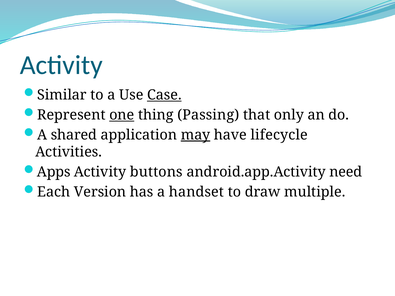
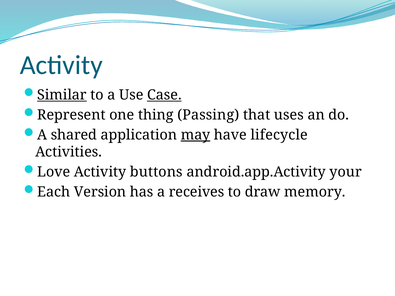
Similar underline: none -> present
one underline: present -> none
only: only -> uses
Apps: Apps -> Love
need: need -> your
handset: handset -> receives
multiple: multiple -> memory
